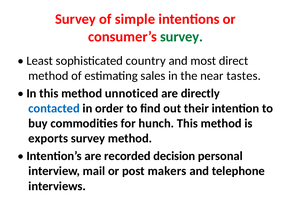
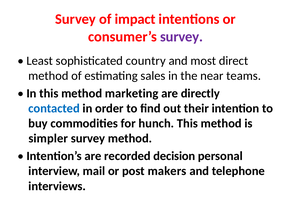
simple: simple -> impact
survey at (182, 37) colour: green -> purple
tastes: tastes -> teams
unnoticed: unnoticed -> marketing
exports: exports -> simpler
